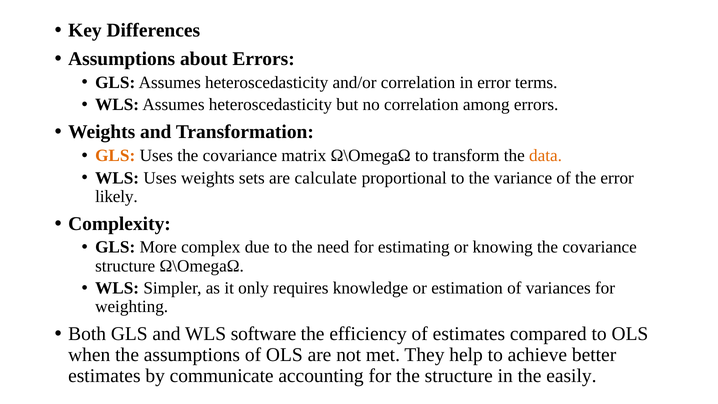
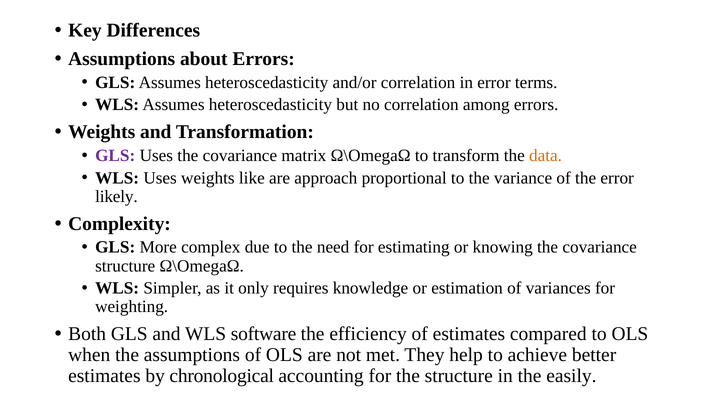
GLS at (115, 156) colour: orange -> purple
sets: sets -> like
calculate: calculate -> approach
communicate: communicate -> chronological
